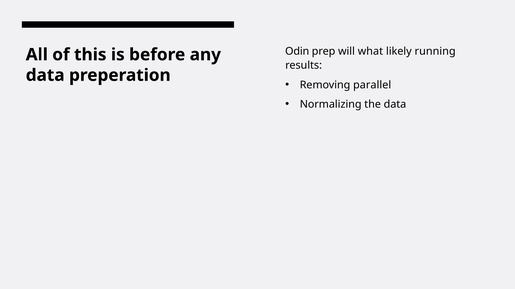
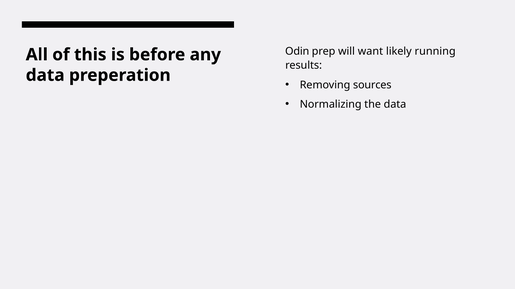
what: what -> want
parallel: parallel -> sources
